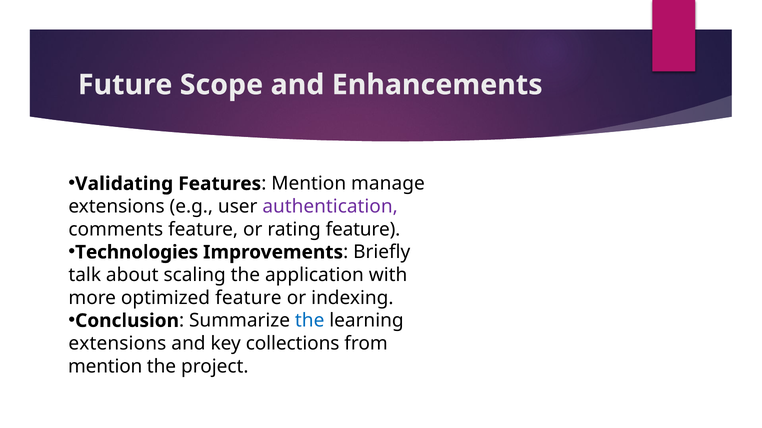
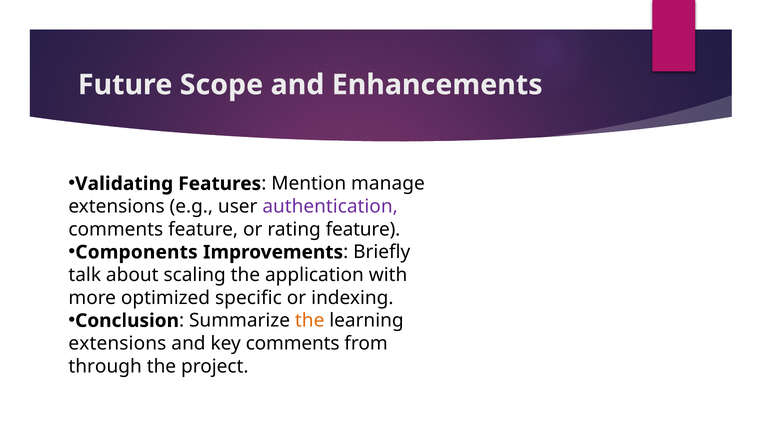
Technologies: Technologies -> Components
optimized feature: feature -> specific
the at (310, 321) colour: blue -> orange
key collections: collections -> comments
mention at (105, 367): mention -> through
